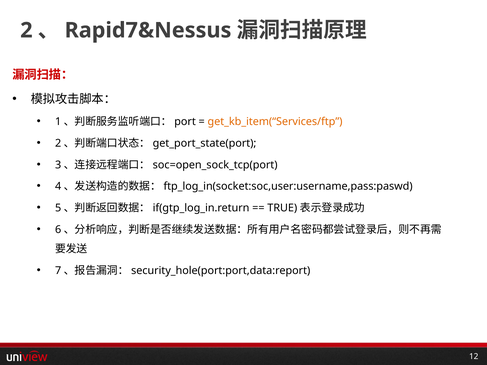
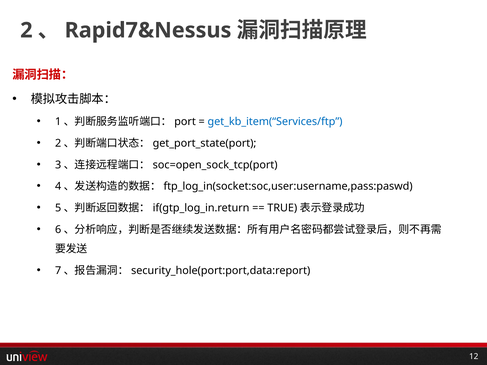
get_kb_item(“Services/ftp colour: orange -> blue
